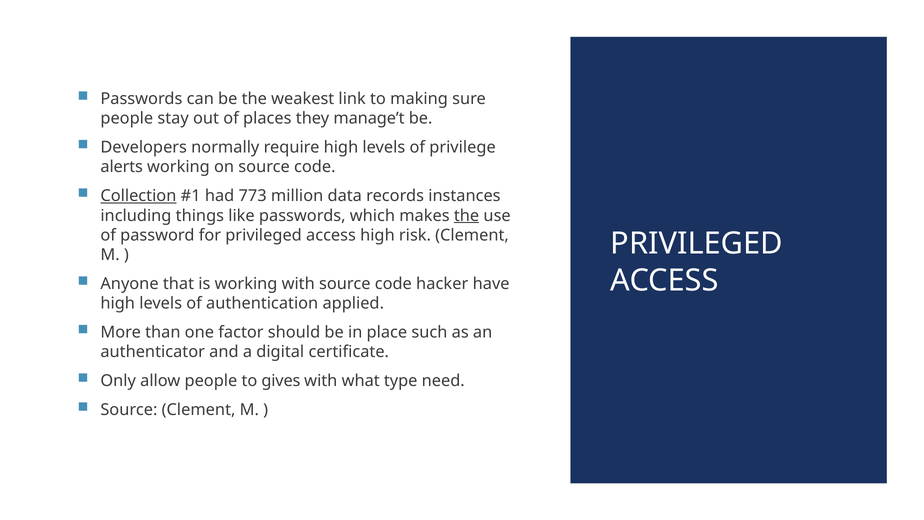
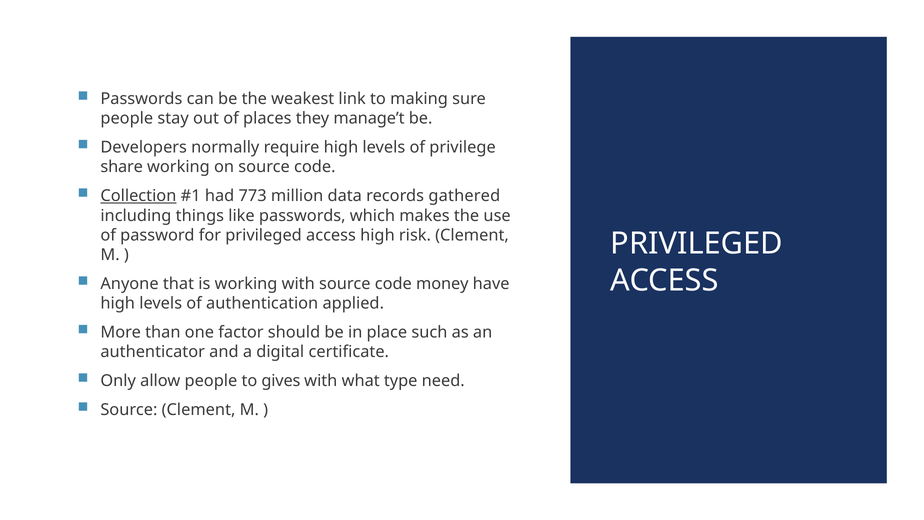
alerts: alerts -> share
instances: instances -> gathered
the at (467, 216) underline: present -> none
hacker: hacker -> money
